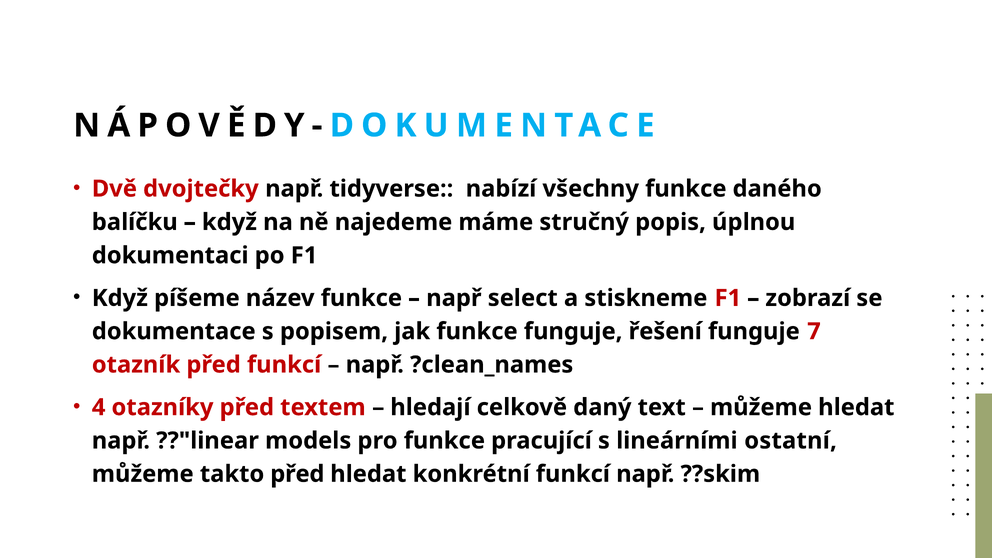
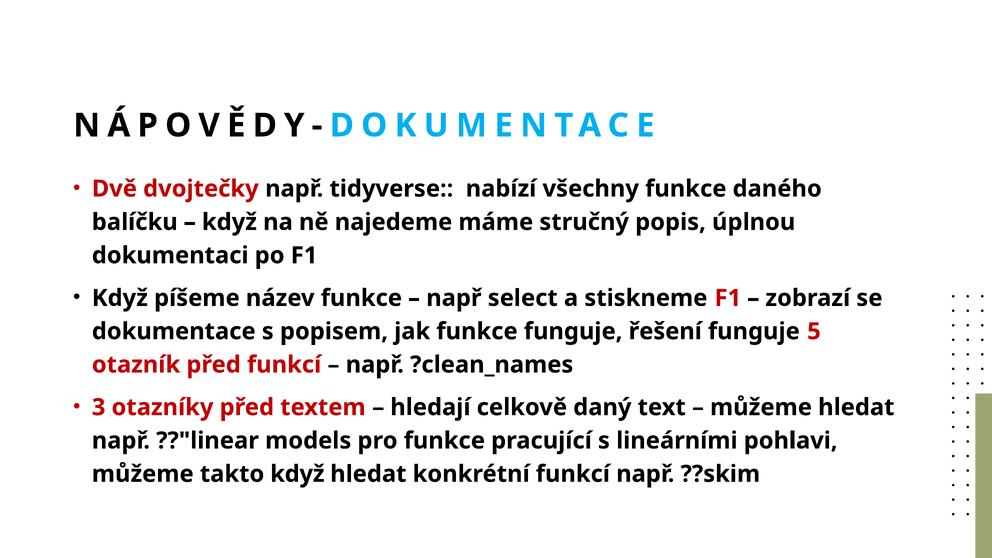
7: 7 -> 5
4: 4 -> 3
ostatní: ostatní -> pohlavi
takto před: před -> když
